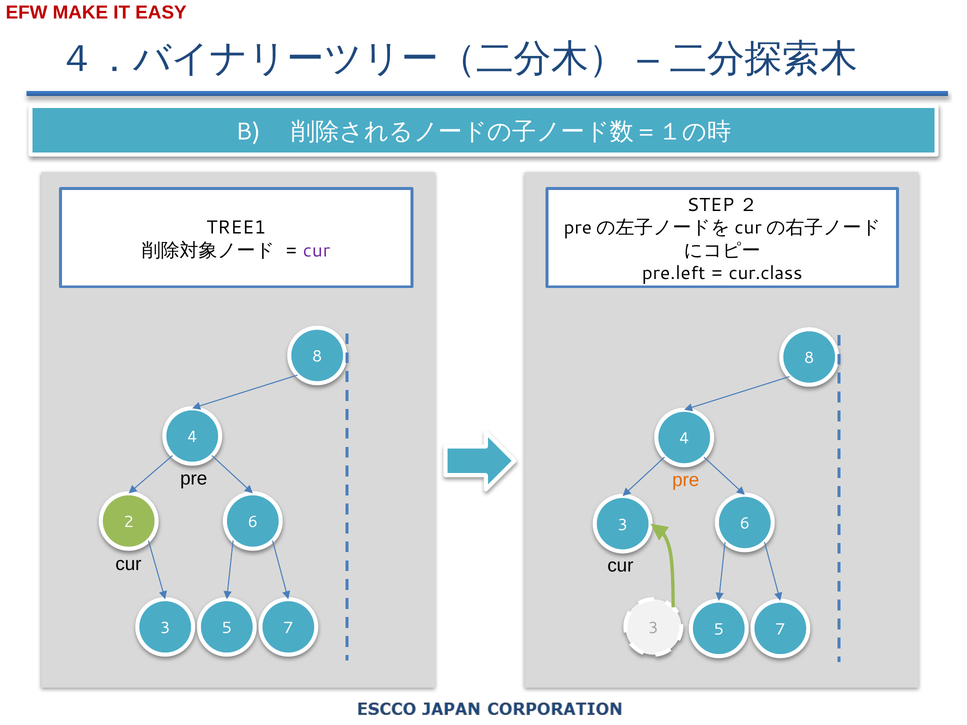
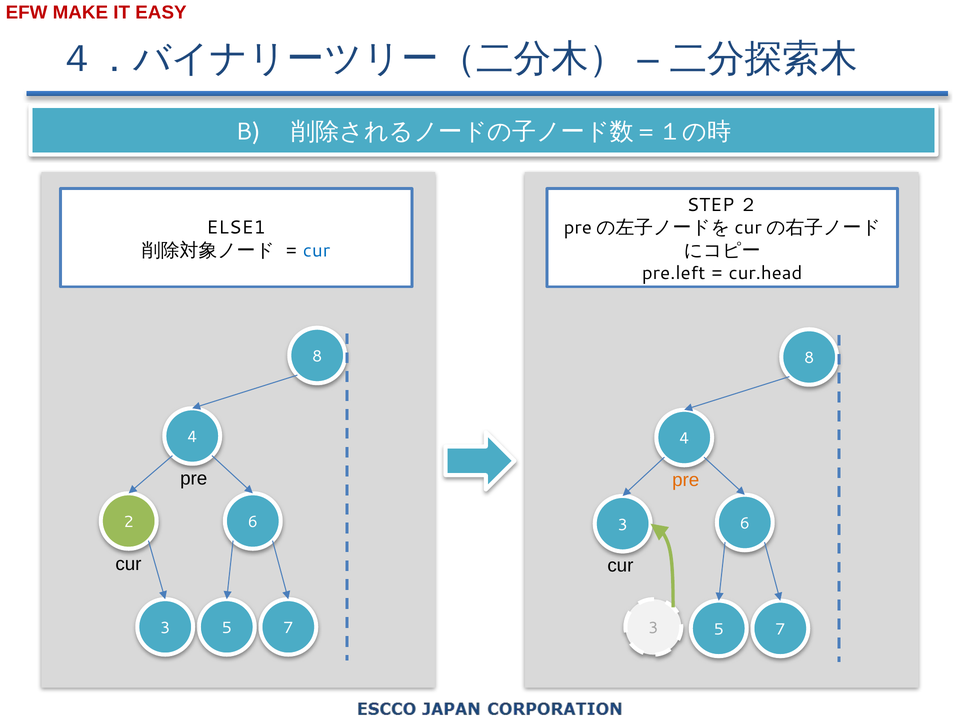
TREE1: TREE1 -> ELSE1
cur at (316, 250) colour: purple -> blue
cur.class: cur.class -> cur.head
